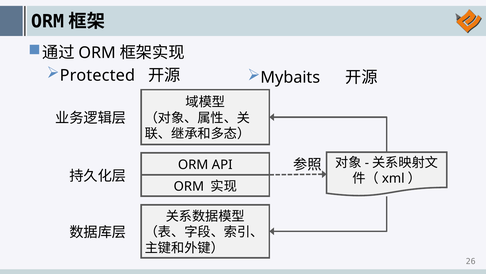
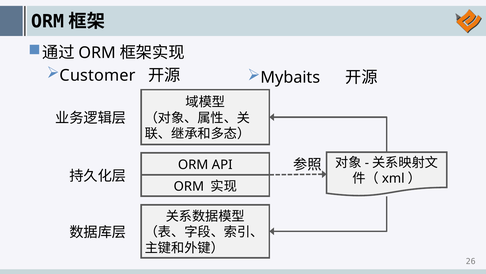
Protected: Protected -> Customer
